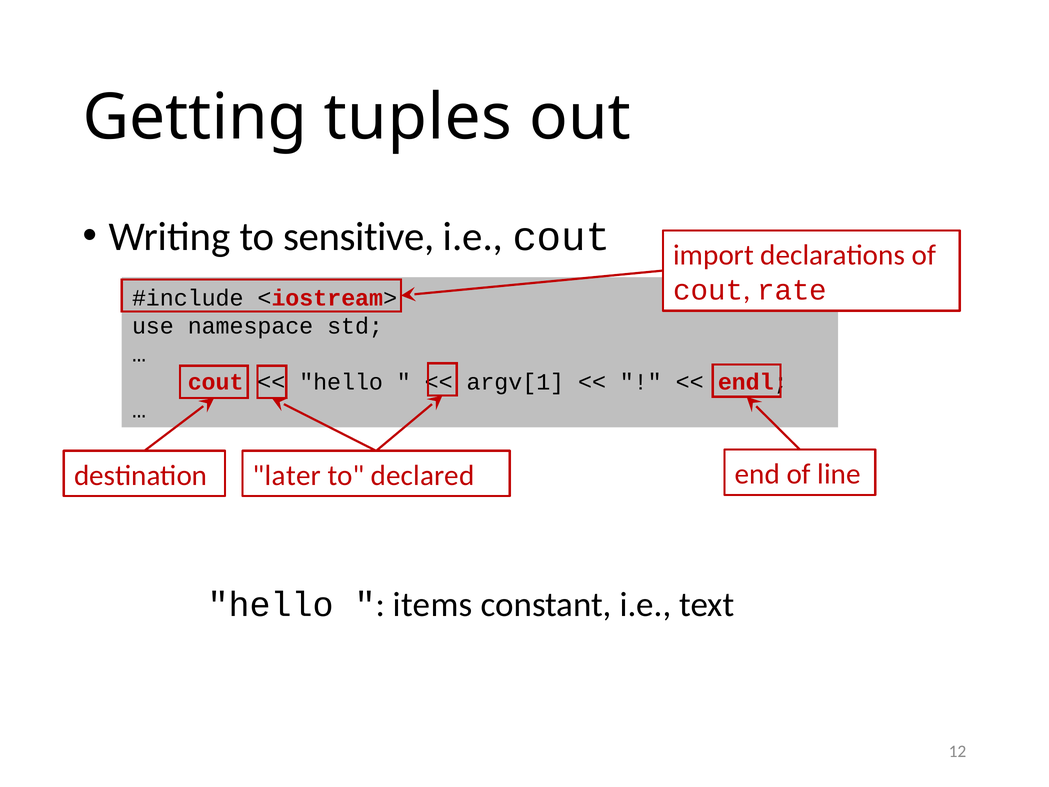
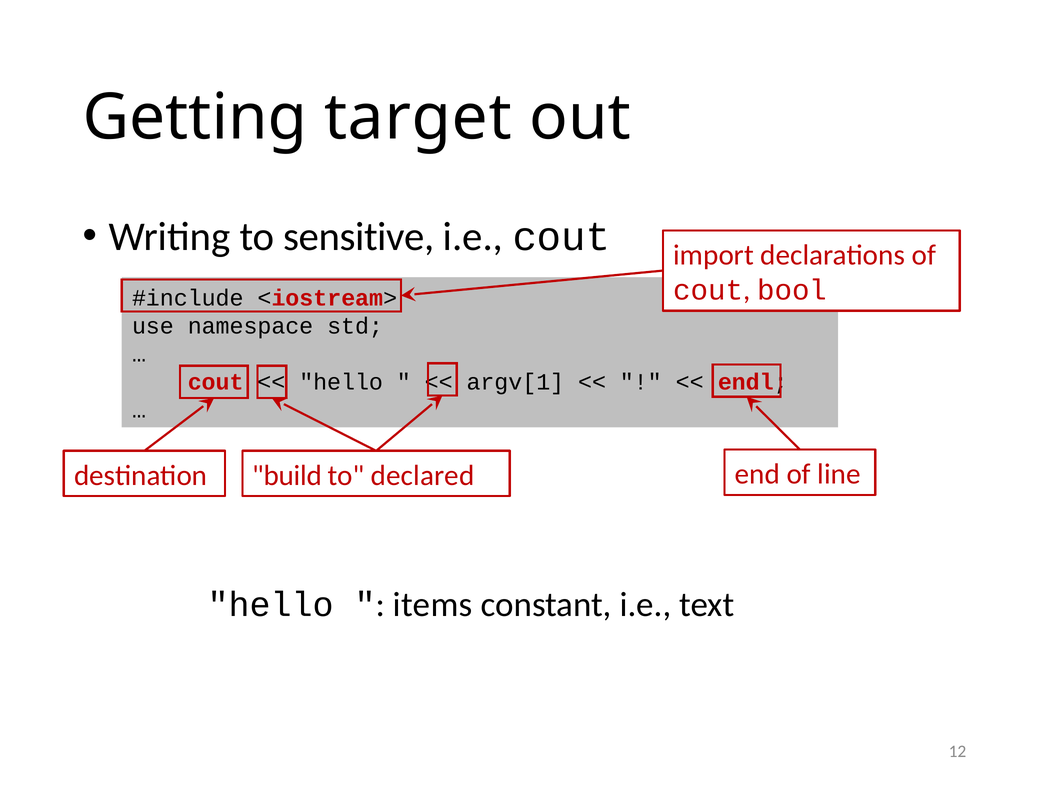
tuples: tuples -> target
rate: rate -> bool
later: later -> build
